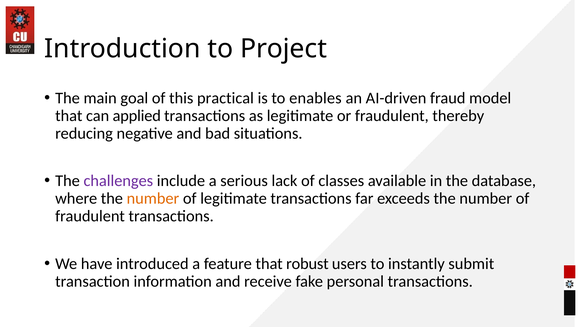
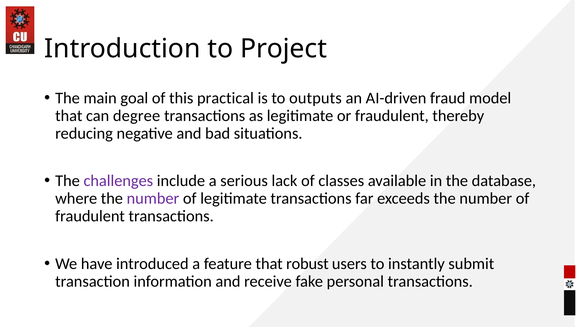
enables: enables -> outputs
applied: applied -> degree
number at (153, 198) colour: orange -> purple
